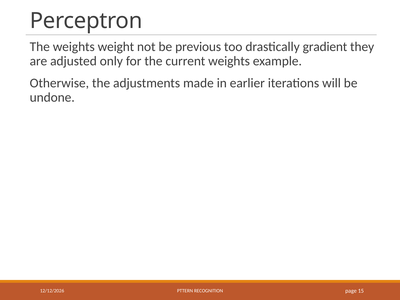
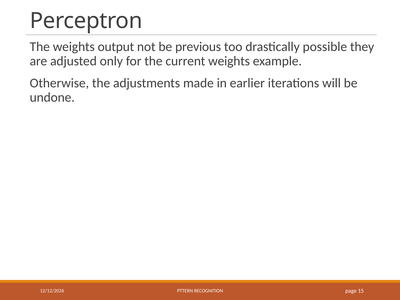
weight: weight -> output
gradient: gradient -> possible
